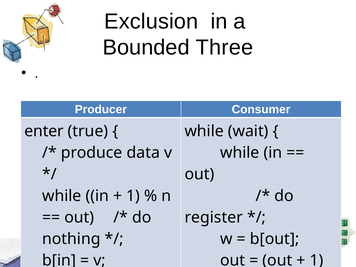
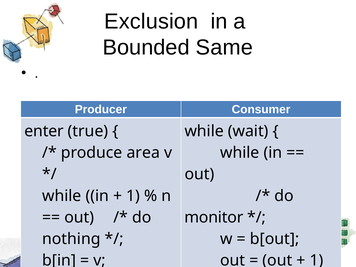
Three: Three -> Same
data: data -> area
register: register -> monitor
